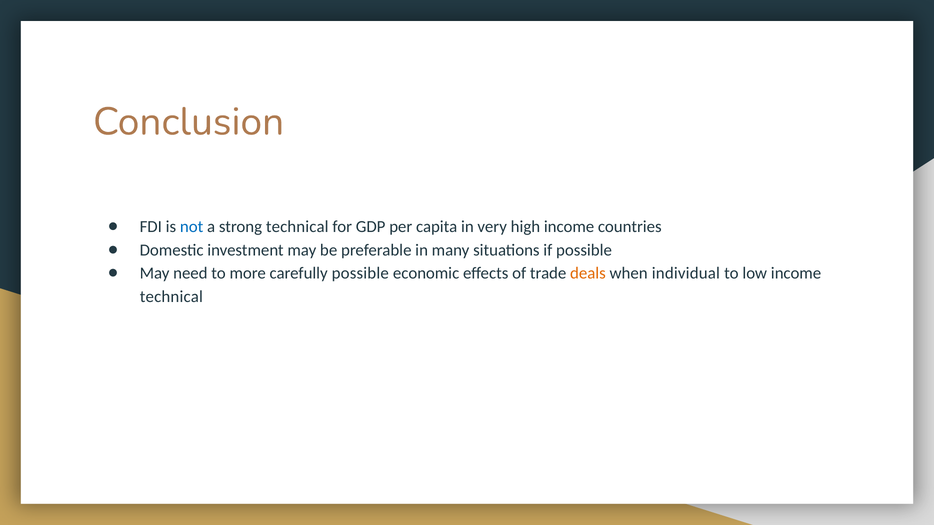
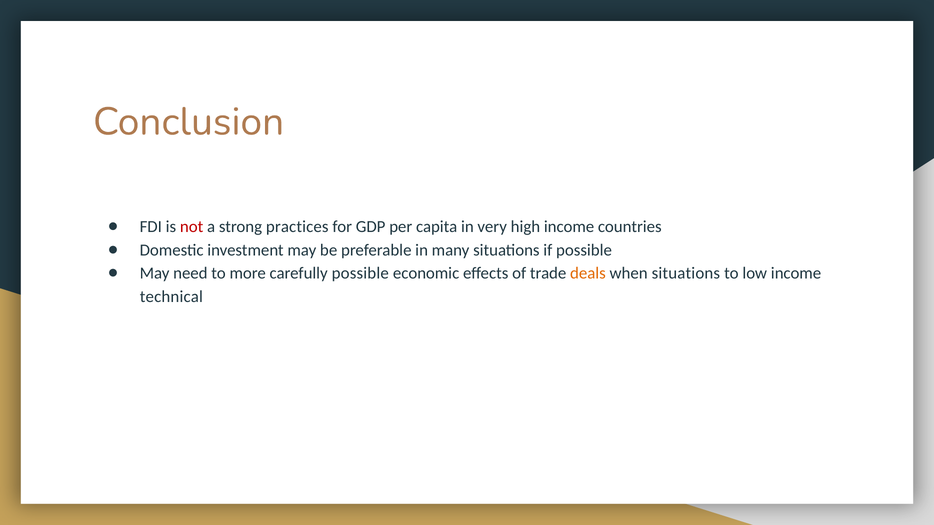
not colour: blue -> red
strong technical: technical -> practices
when individual: individual -> situations
